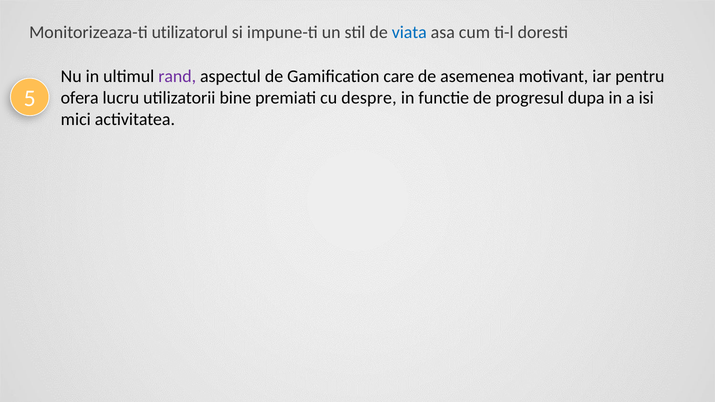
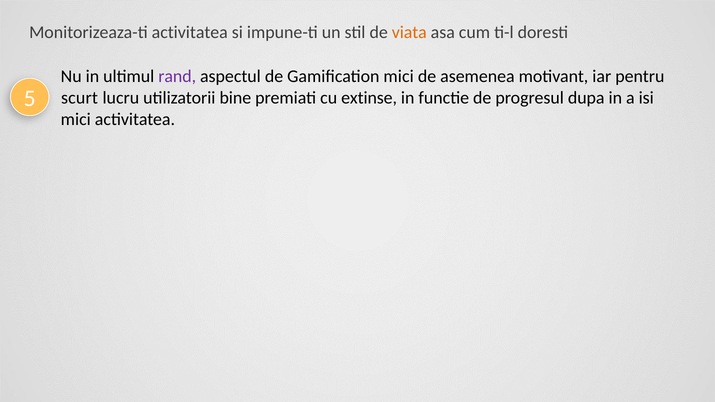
Monitorizeaza-ti utilizatorul: utilizatorul -> activitatea
viata colour: blue -> orange
Gamification care: care -> mici
ofera: ofera -> scurt
despre: despre -> extinse
